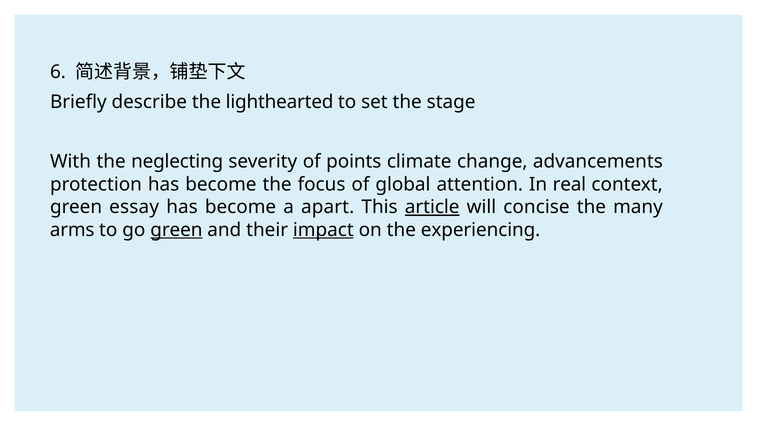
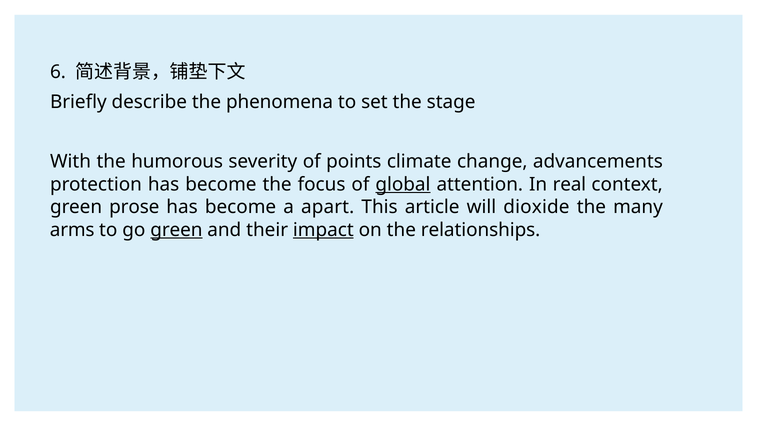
lighthearted: lighthearted -> phenomena
neglecting: neglecting -> humorous
global underline: none -> present
essay: essay -> prose
article underline: present -> none
concise: concise -> dioxide
experiencing: experiencing -> relationships
